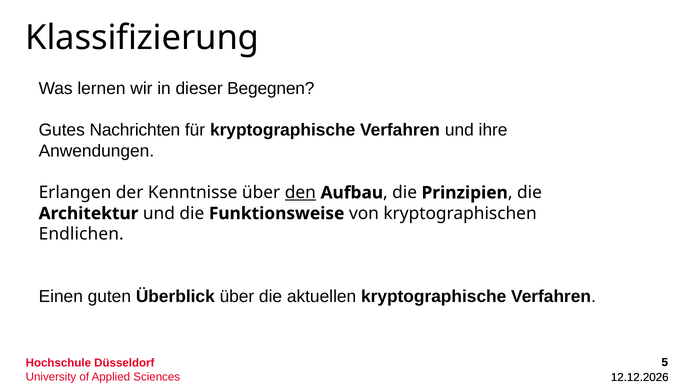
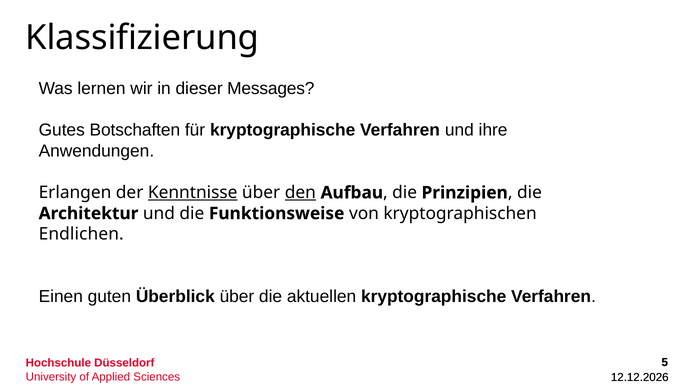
Begegnen: Begegnen -> Messages
Nachrichten: Nachrichten -> Botschaften
Kenntnisse underline: none -> present
